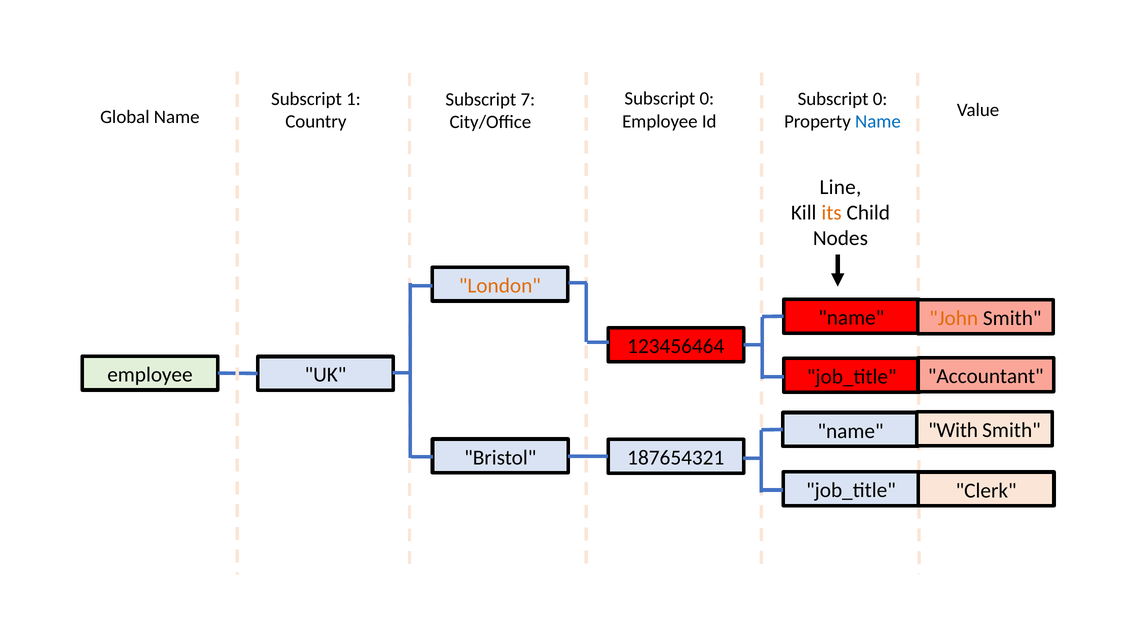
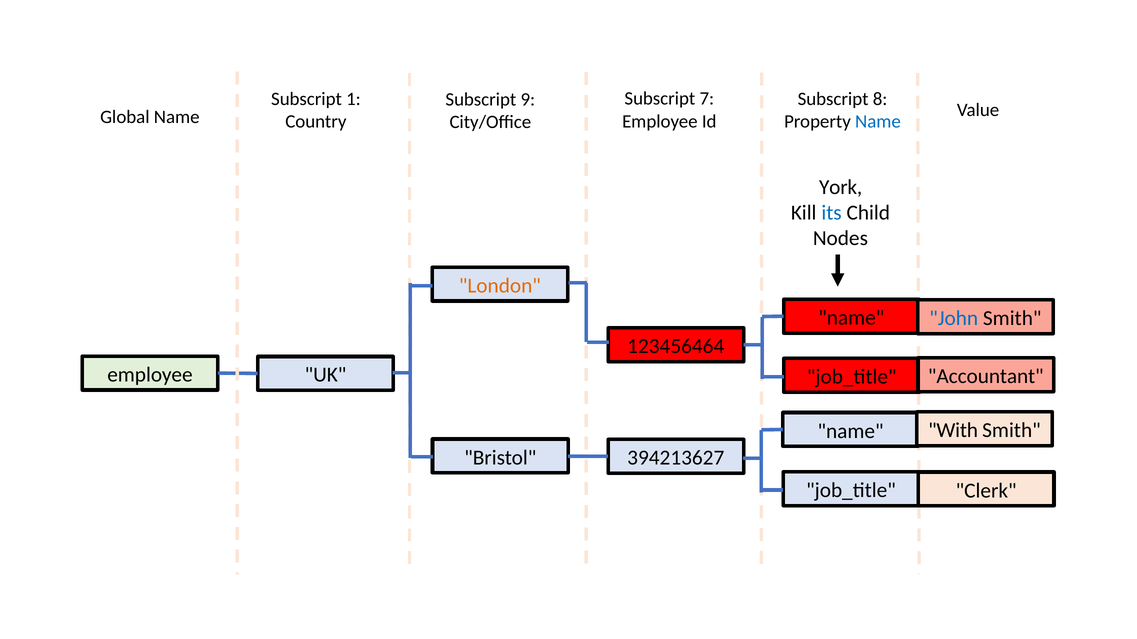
0 at (707, 99): 0 -> 7
0 at (880, 99): 0 -> 8
7: 7 -> 9
Line: Line -> York
its colour: orange -> blue
John colour: orange -> blue
187654321: 187654321 -> 394213627
